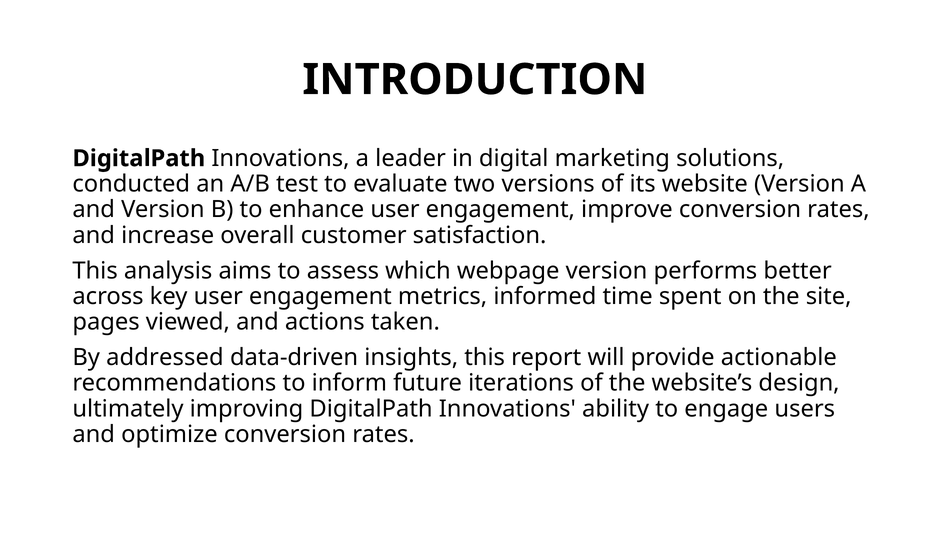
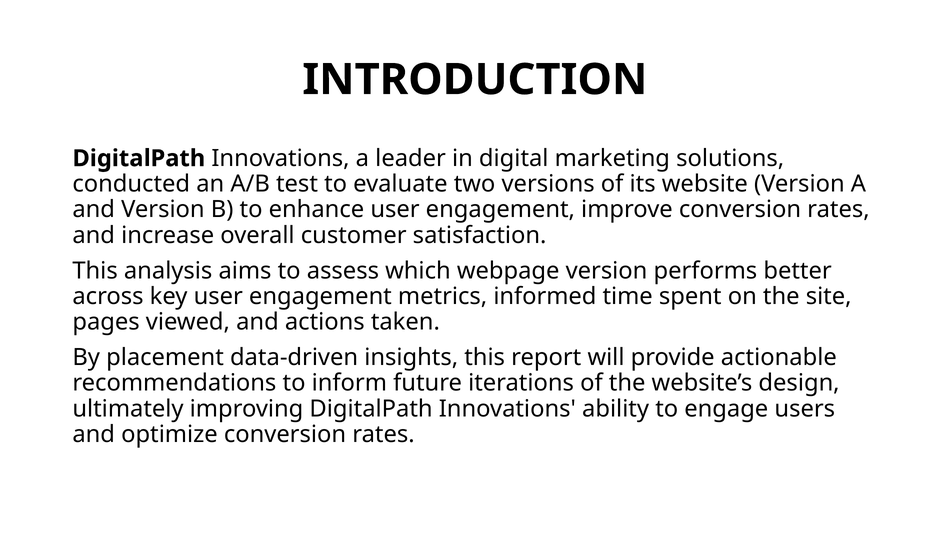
addressed: addressed -> placement
